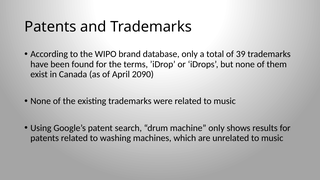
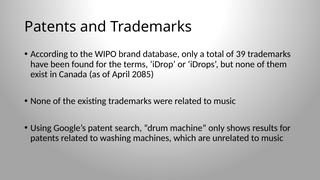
2090: 2090 -> 2085
